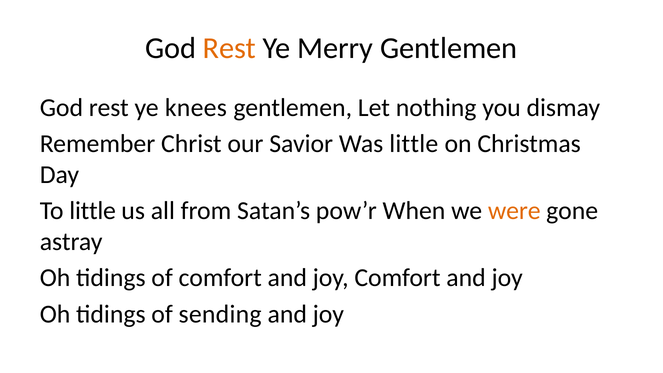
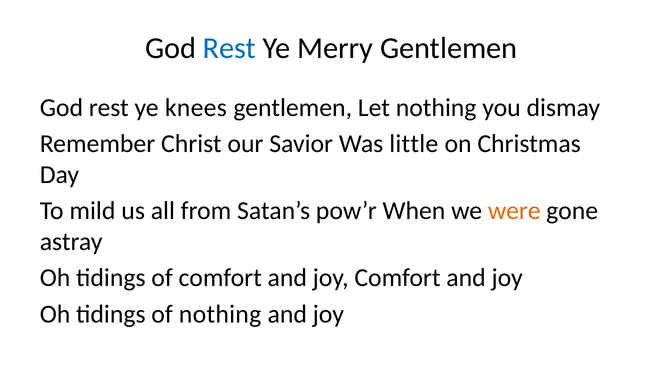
Rest at (229, 48) colour: orange -> blue
To little: little -> mild
of sending: sending -> nothing
